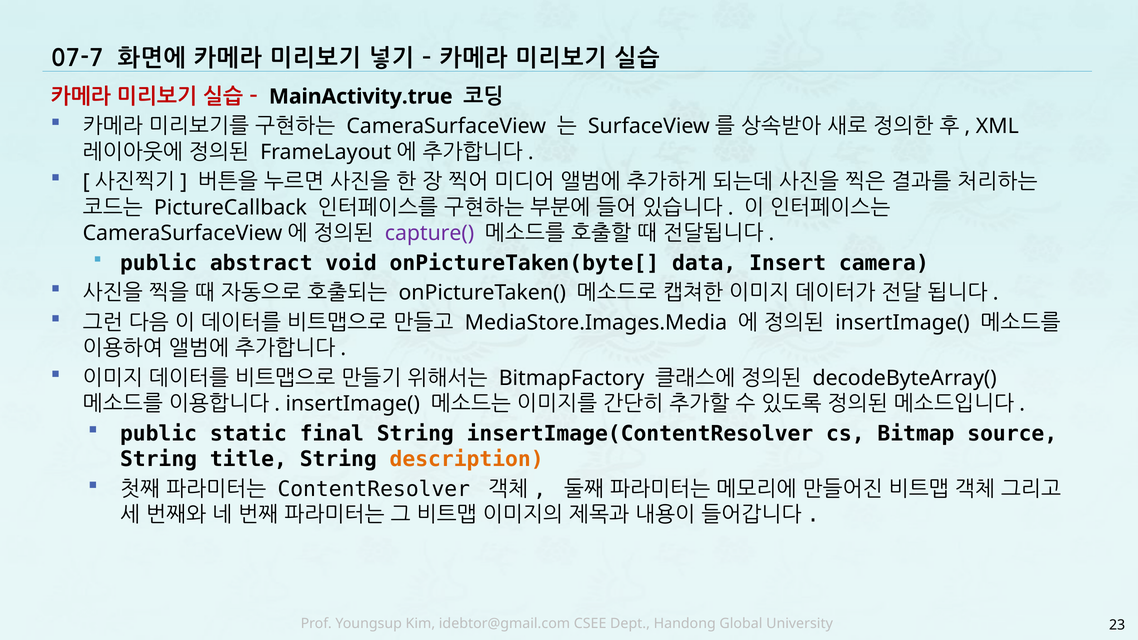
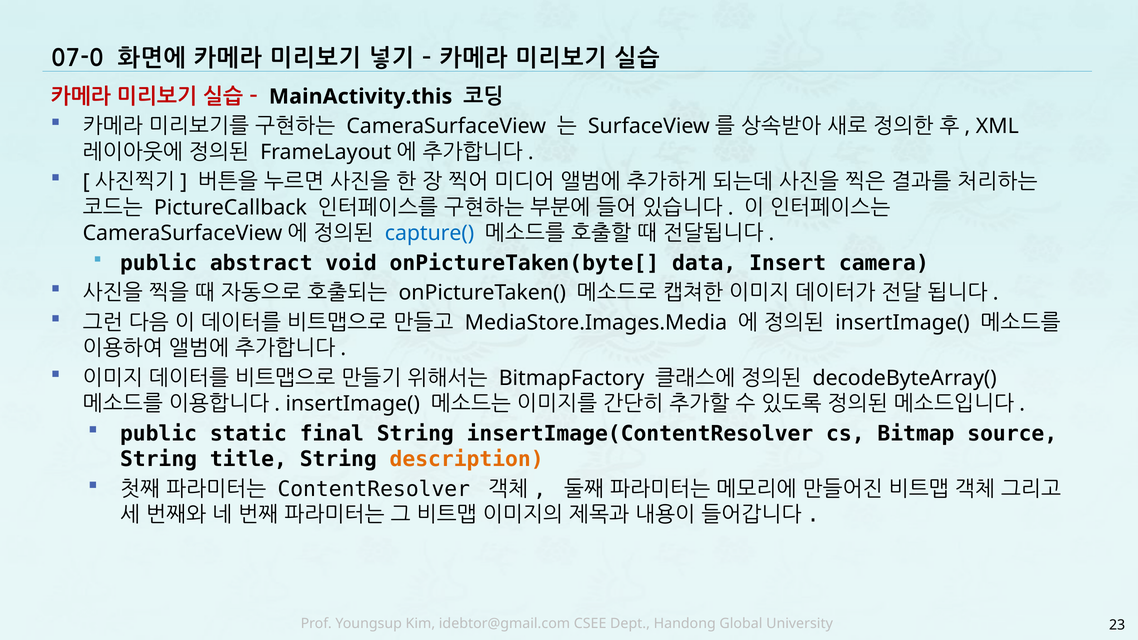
07-7: 07-7 -> 07-0
MainActivity.true: MainActivity.true -> MainActivity.this
capture( colour: purple -> blue
